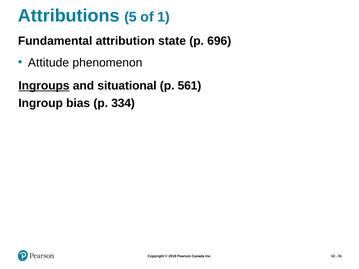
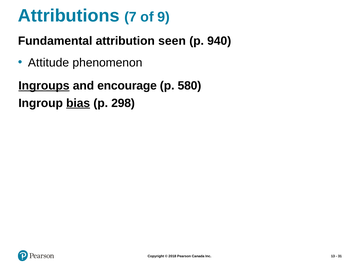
5: 5 -> 7
1: 1 -> 9
state: state -> seen
696: 696 -> 940
situational: situational -> encourage
561: 561 -> 580
bias underline: none -> present
334: 334 -> 298
